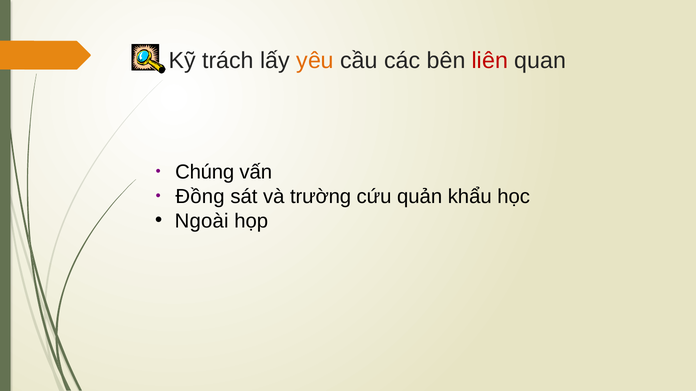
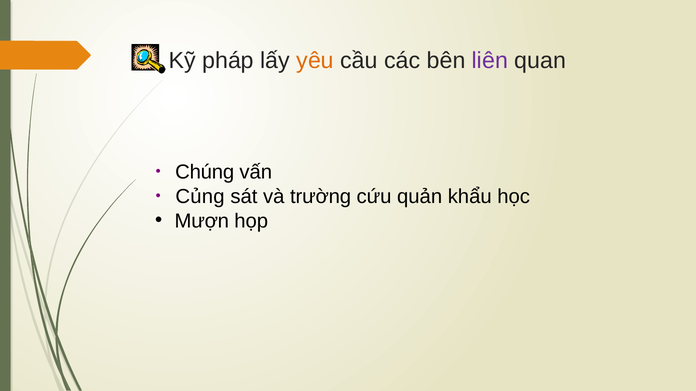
trách: trách -> pháp
liên colour: red -> purple
Đồng: Đồng -> Củng
Ngoài: Ngoài -> Mượn
